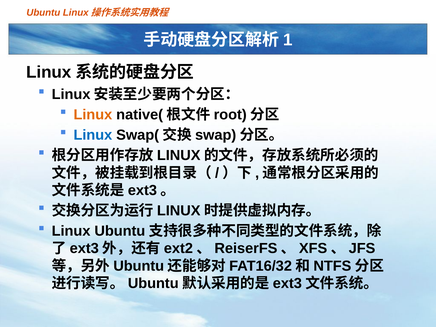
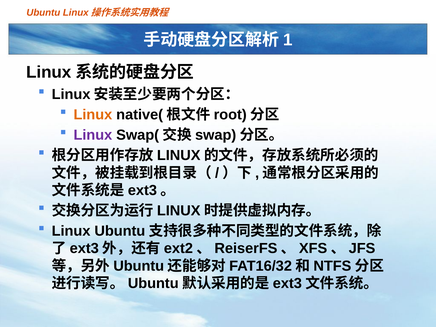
Linux at (93, 135) colour: blue -> purple
